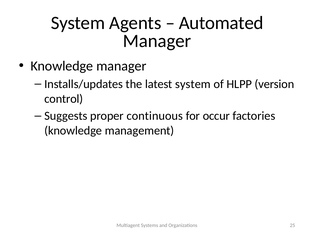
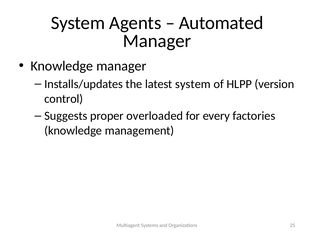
continuous: continuous -> overloaded
occur: occur -> every
